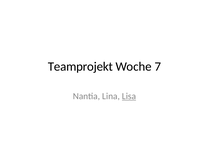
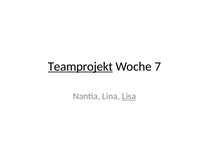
Teamprojekt underline: none -> present
